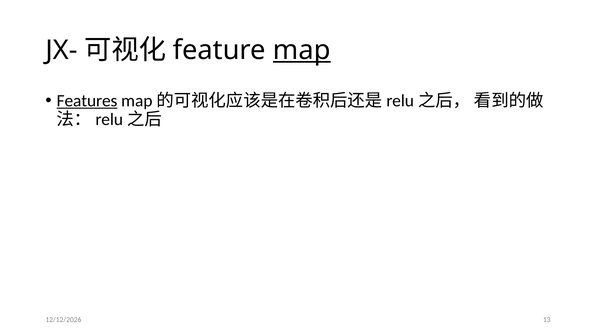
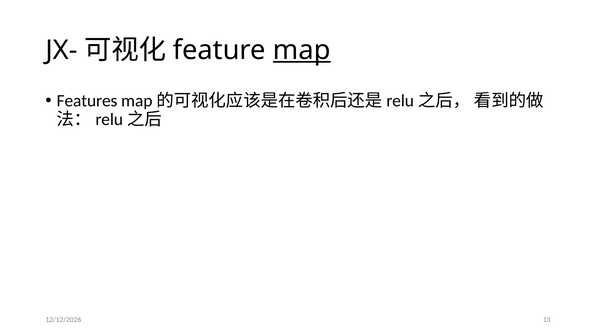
Features underline: present -> none
